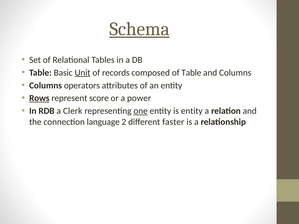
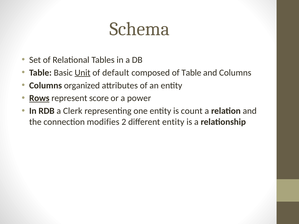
Schema underline: present -> none
records: records -> default
operators: operators -> organized
one underline: present -> none
is entity: entity -> count
language: language -> modifies
different faster: faster -> entity
